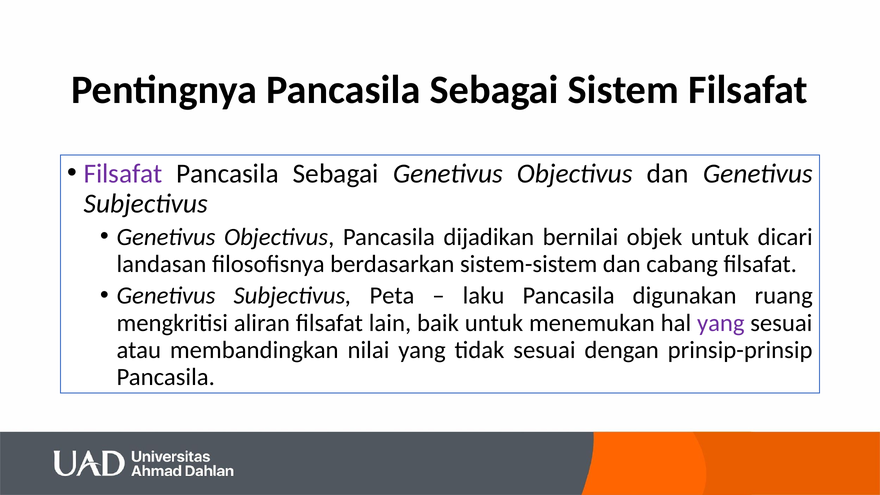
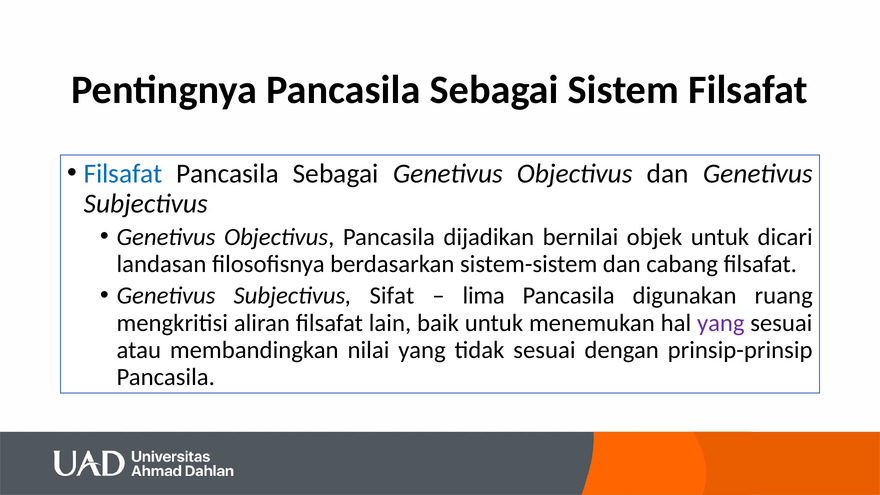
Filsafat at (123, 174) colour: purple -> blue
Peta: Peta -> Sifat
laku: laku -> lima
